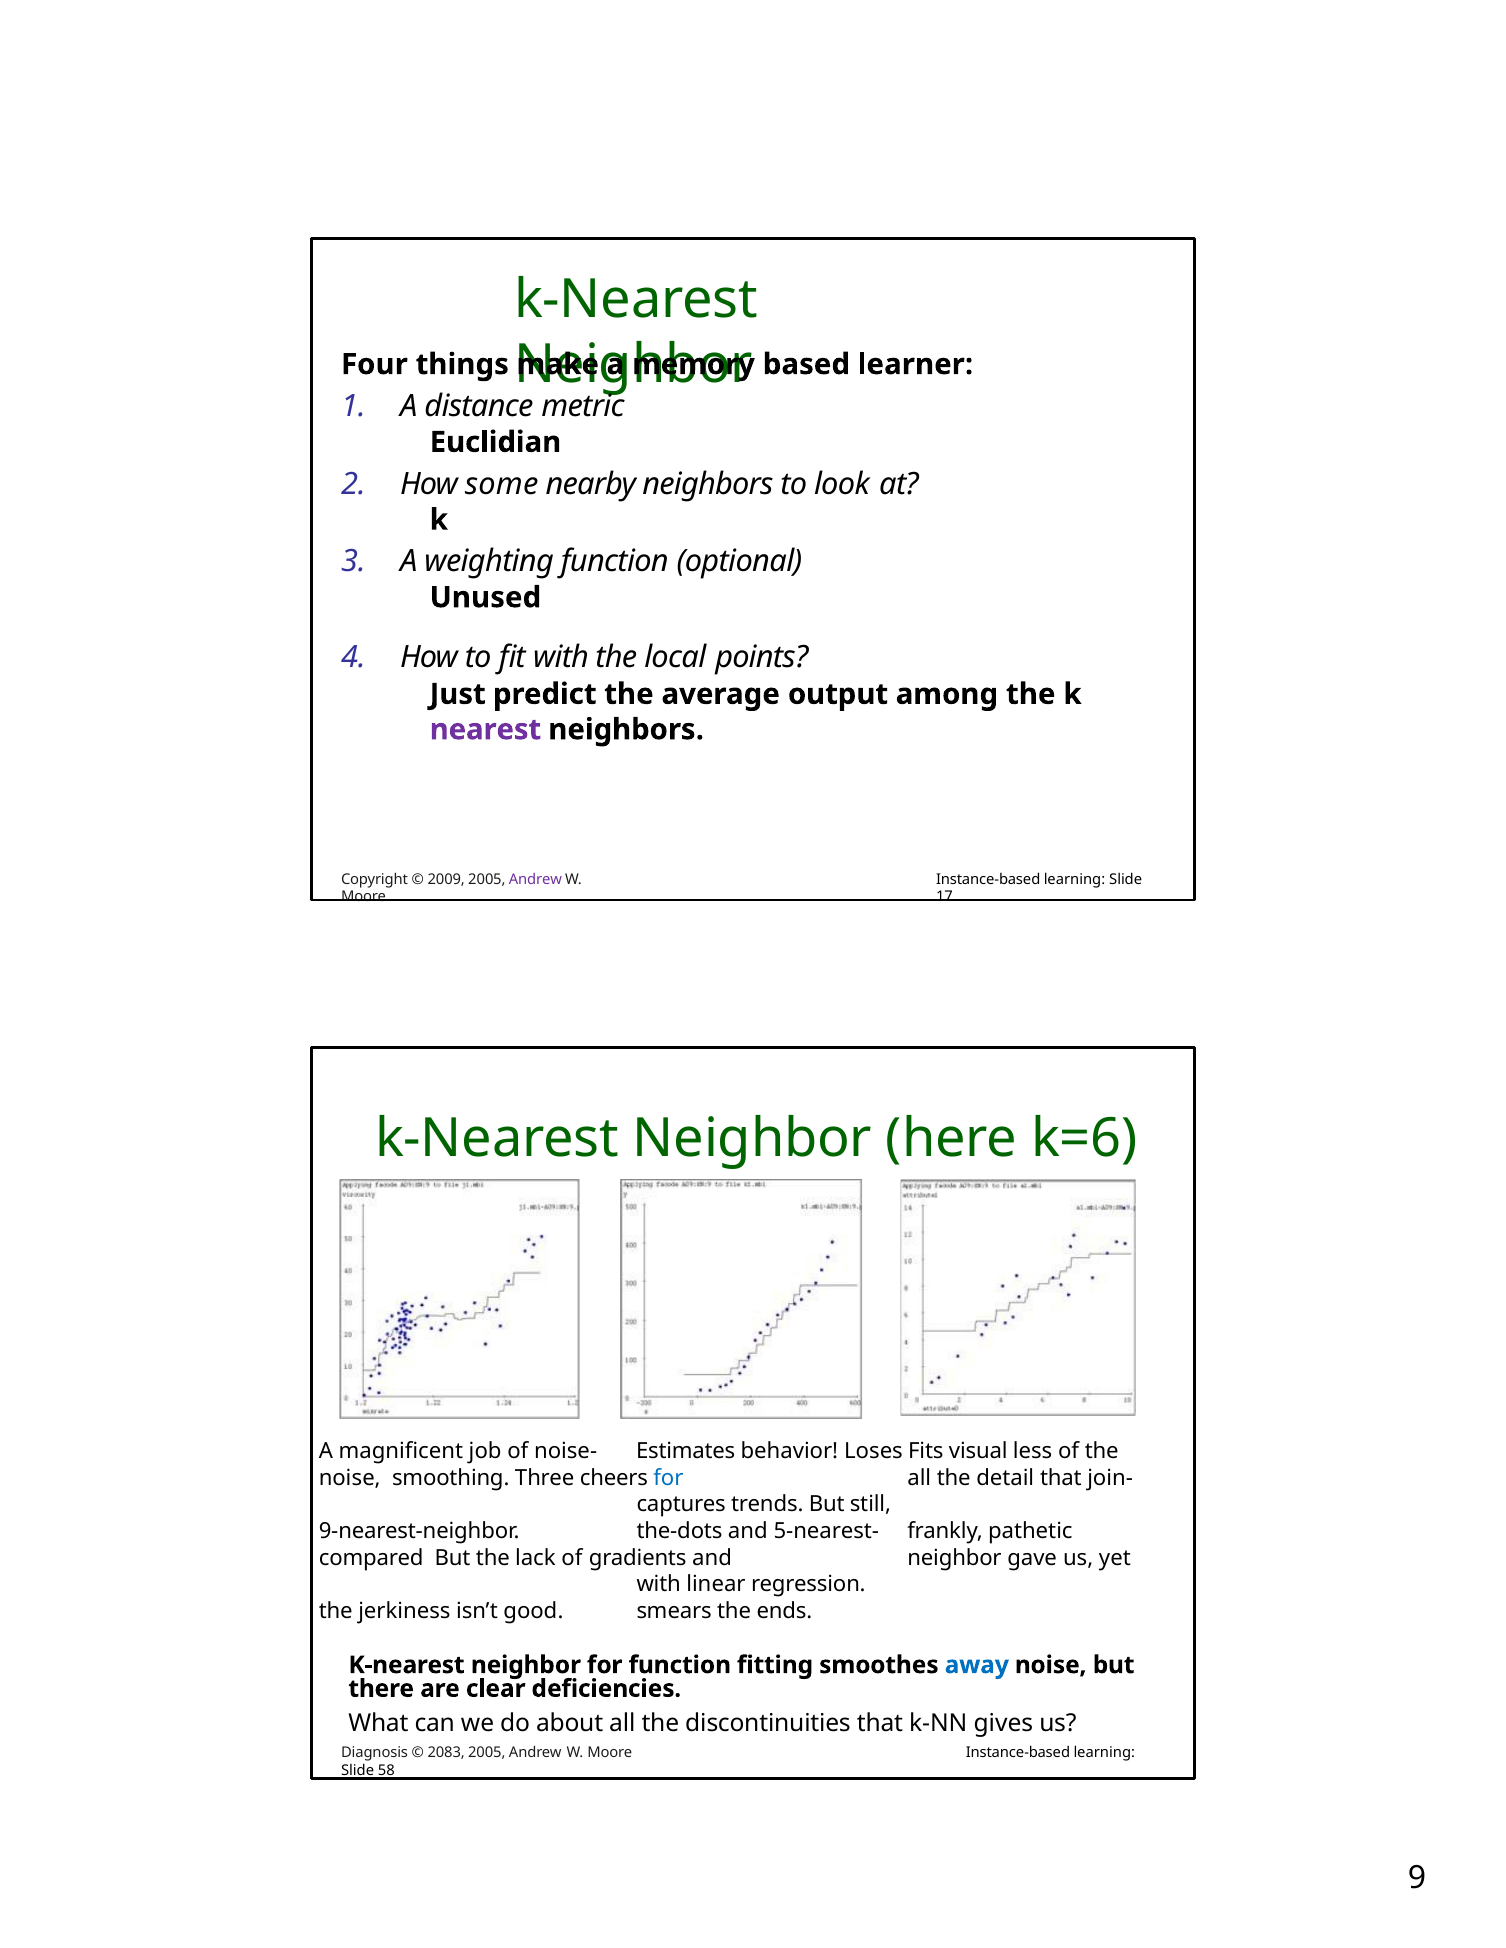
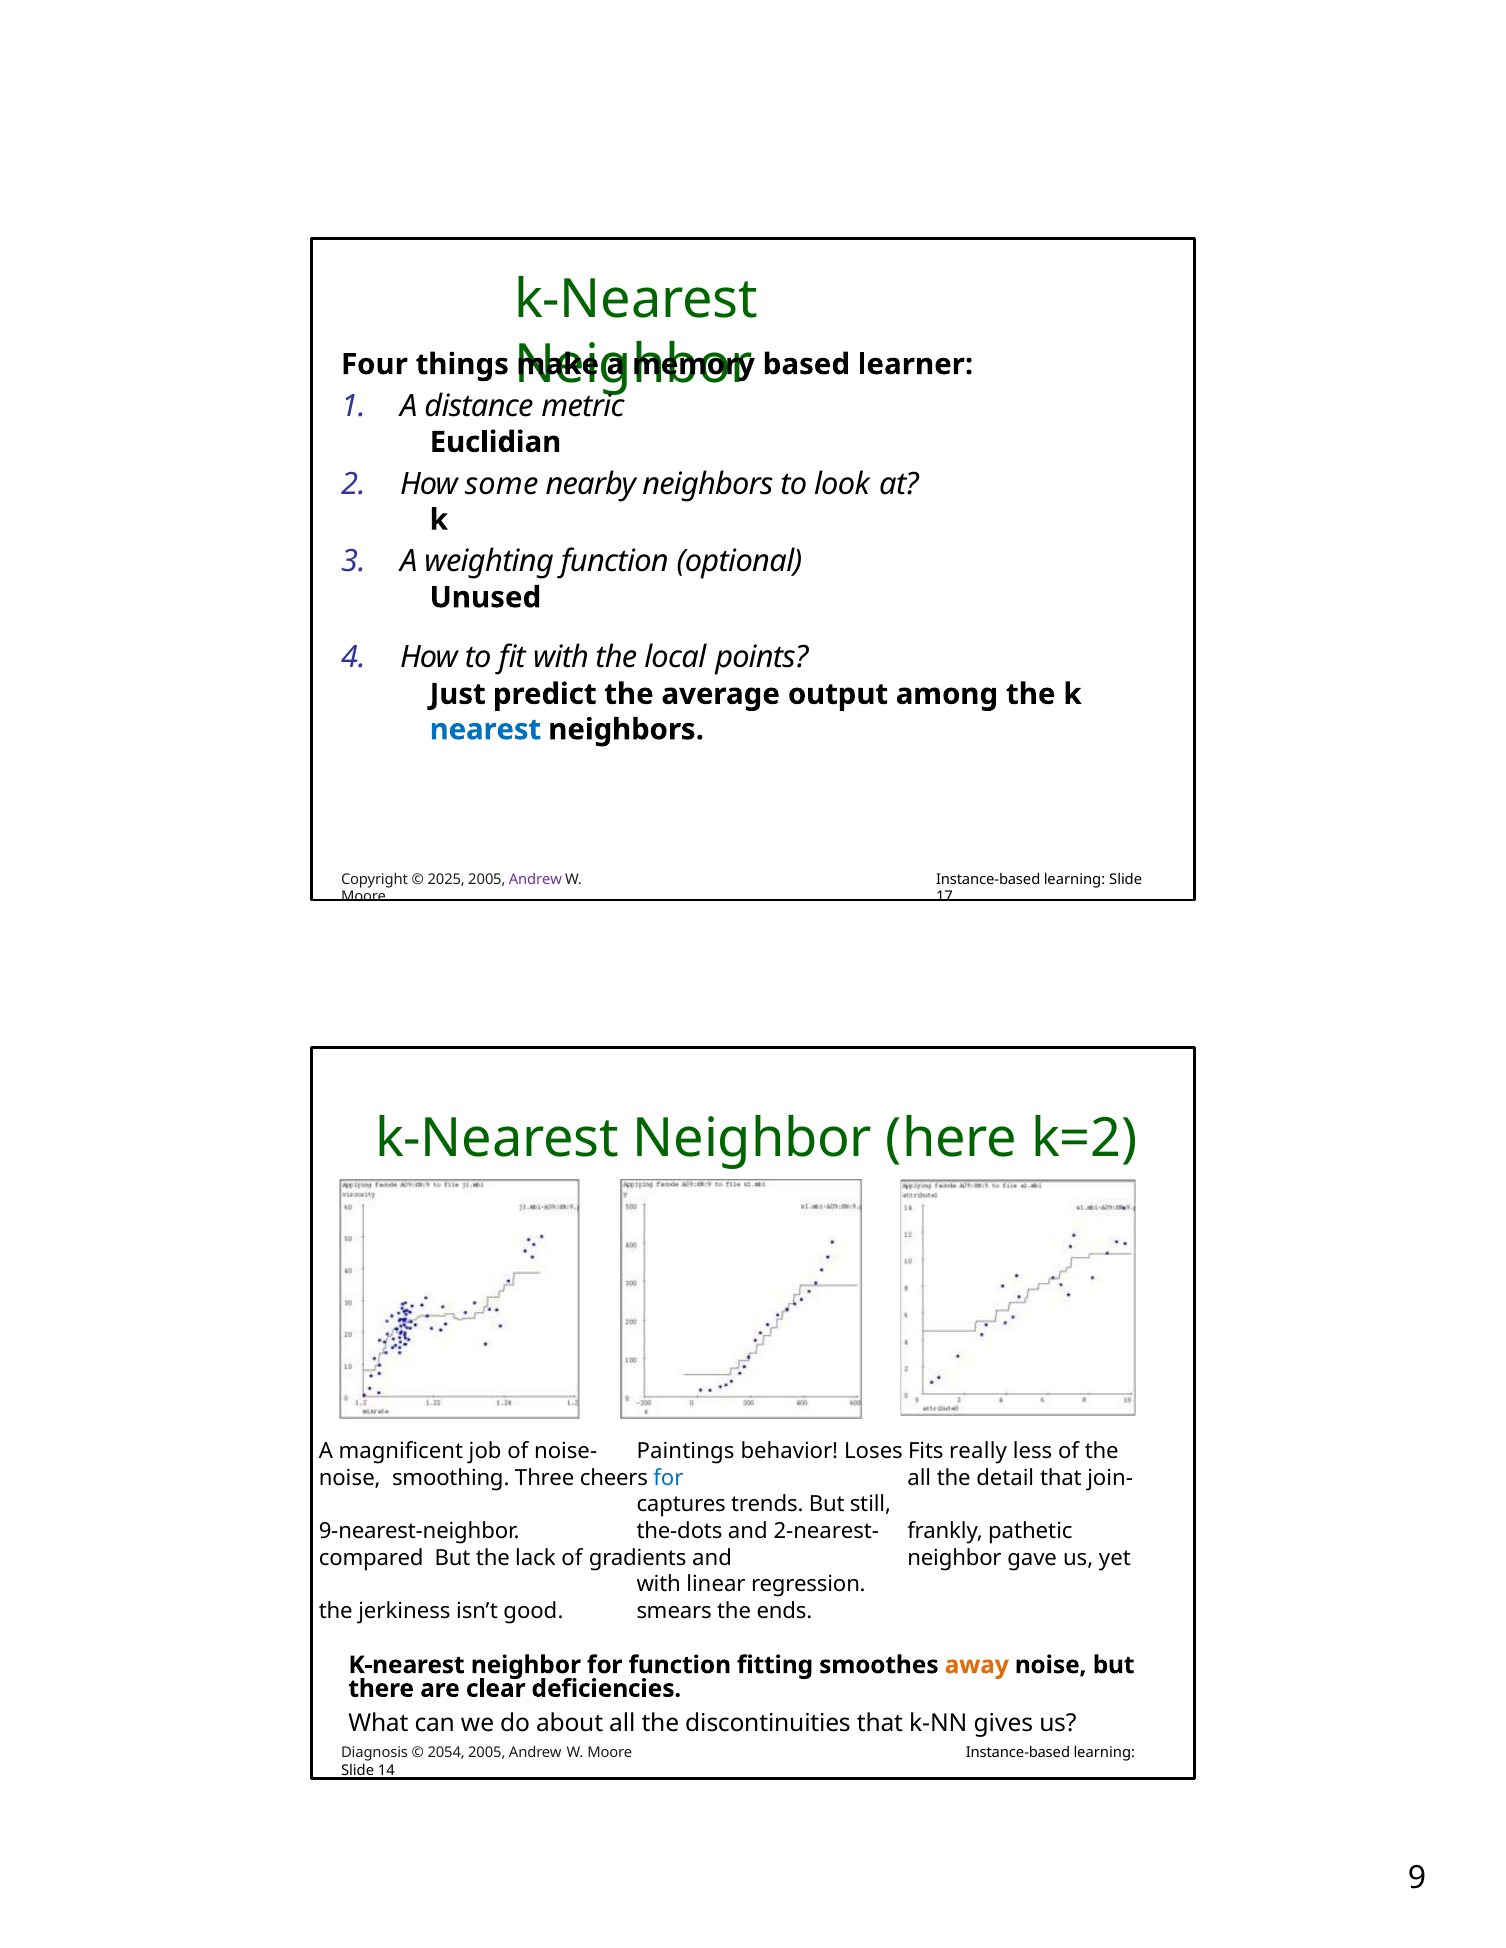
nearest colour: purple -> blue
2009: 2009 -> 2025
k=6: k=6 -> k=2
Estimates: Estimates -> Paintings
visual: visual -> really
5-nearest-: 5-nearest- -> 2-nearest-
away colour: blue -> orange
2083: 2083 -> 2054
58: 58 -> 14
